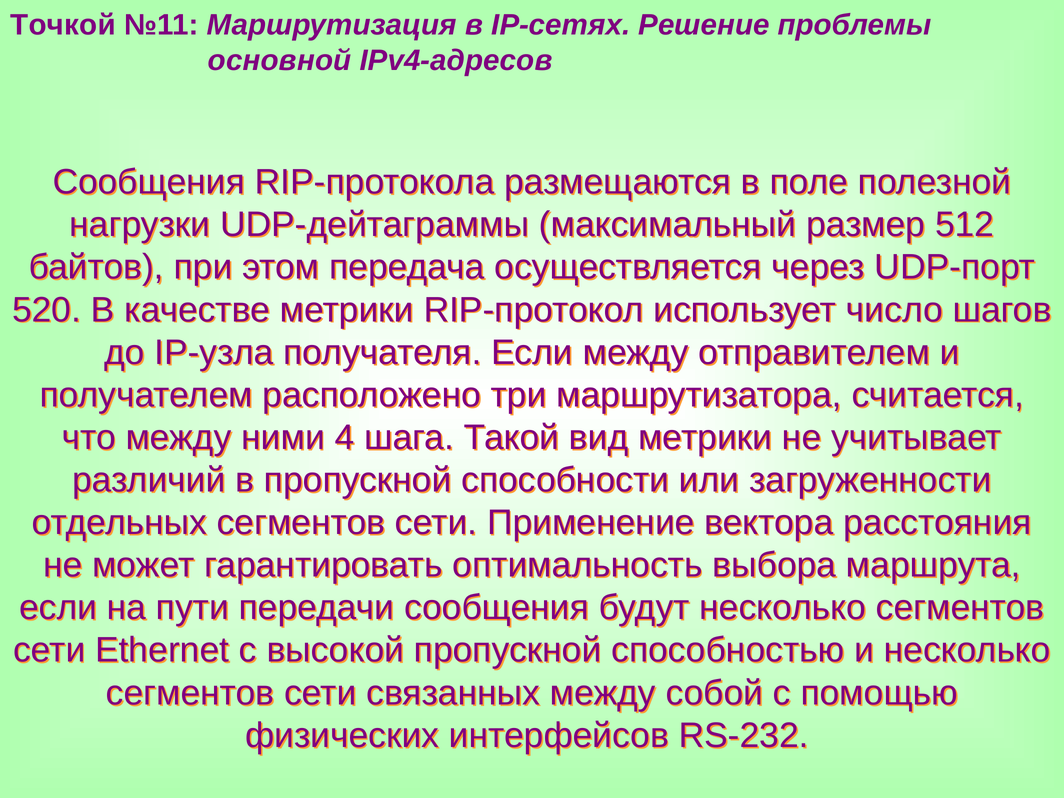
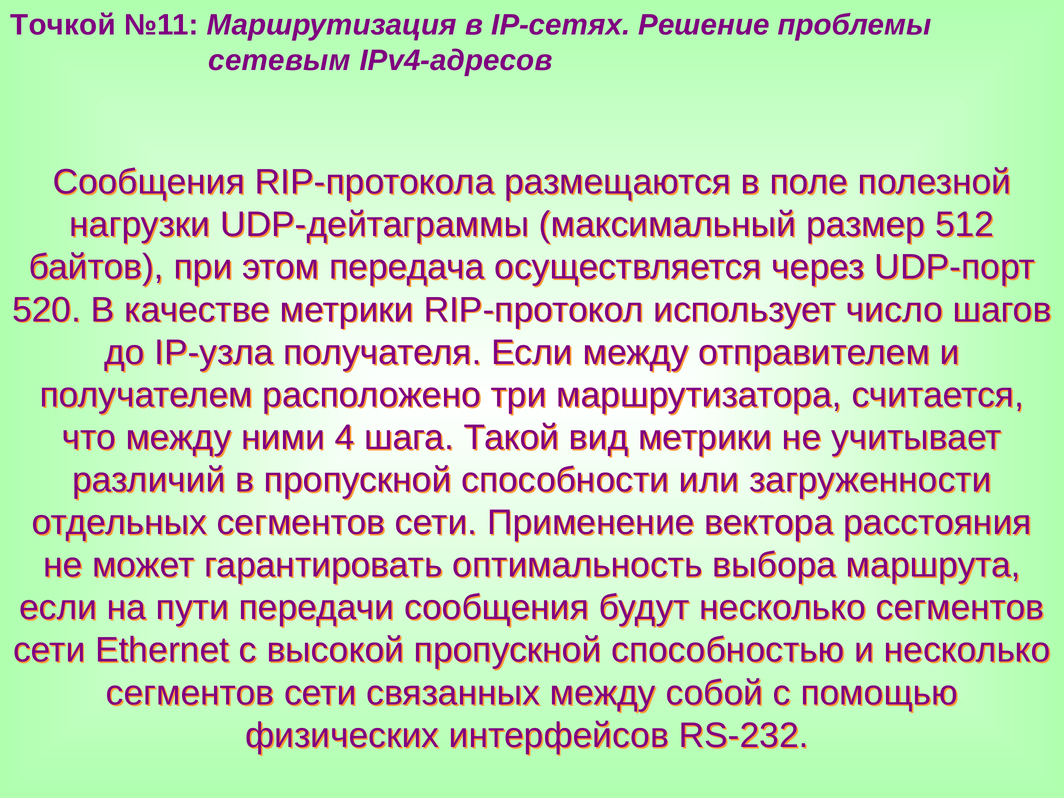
основной: основной -> сетевым
